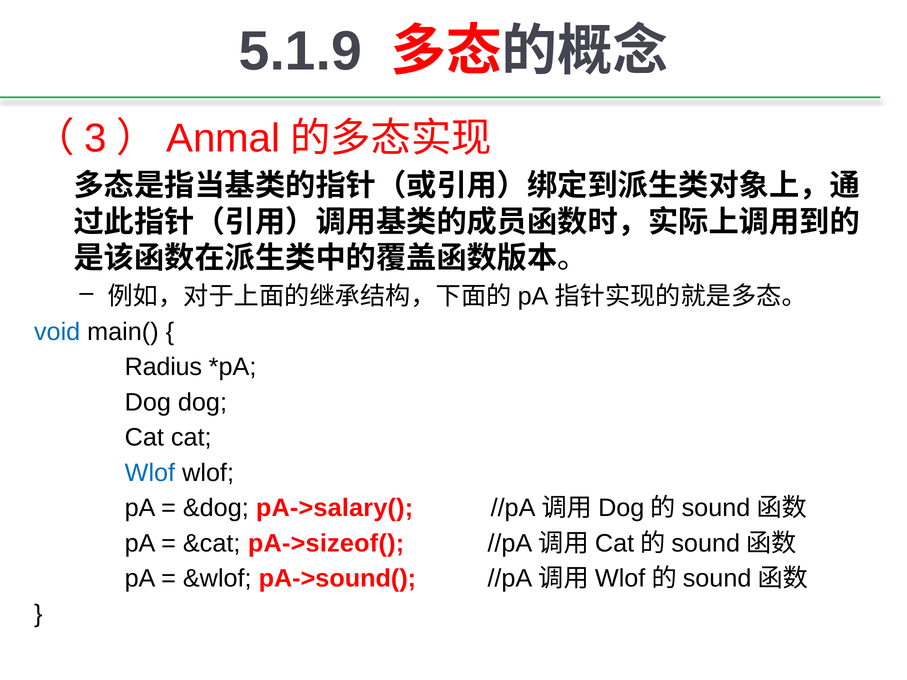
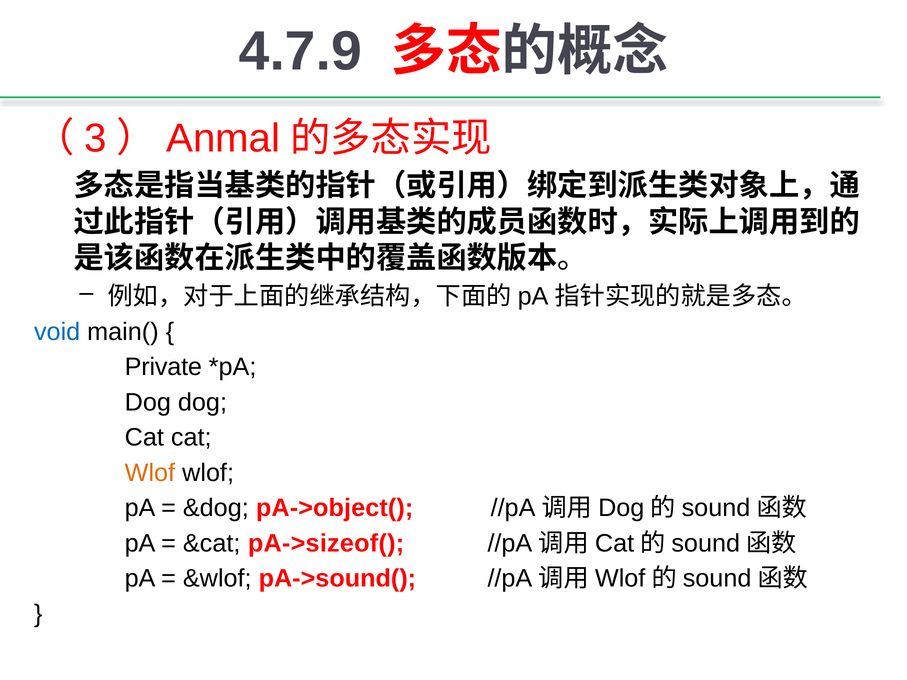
5.1.9: 5.1.9 -> 4.7.9
Radius: Radius -> Private
Wlof at (150, 473) colour: blue -> orange
pA->salary(: pA->salary( -> pA->object(
